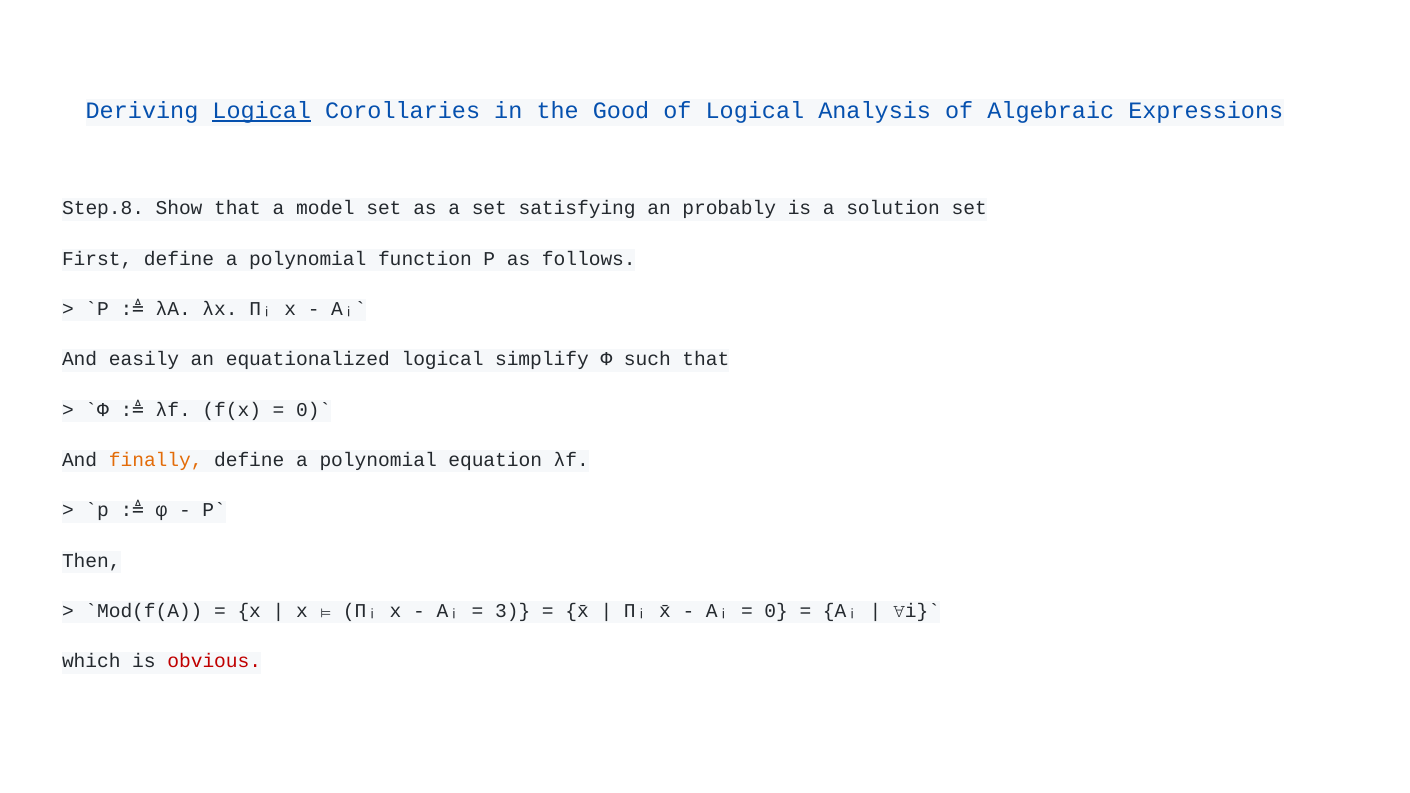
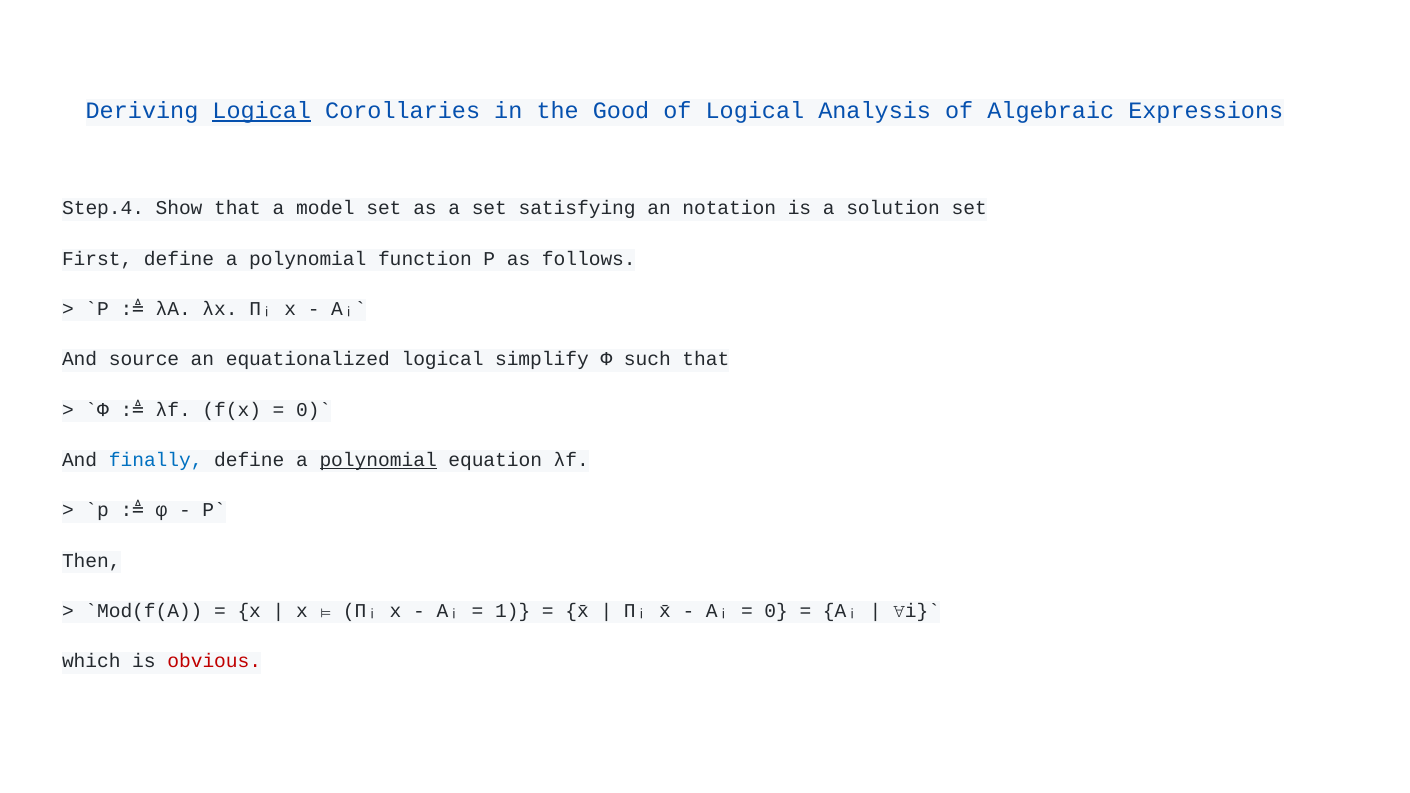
Step.8: Step.8 -> Step.4
probably: probably -> notation
easily: easily -> source
finally colour: orange -> blue
polynomial at (378, 460) underline: none -> present
3: 3 -> 1
